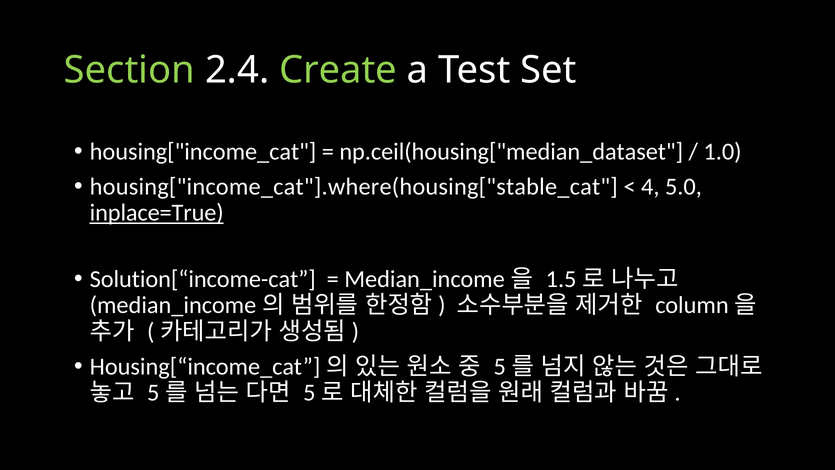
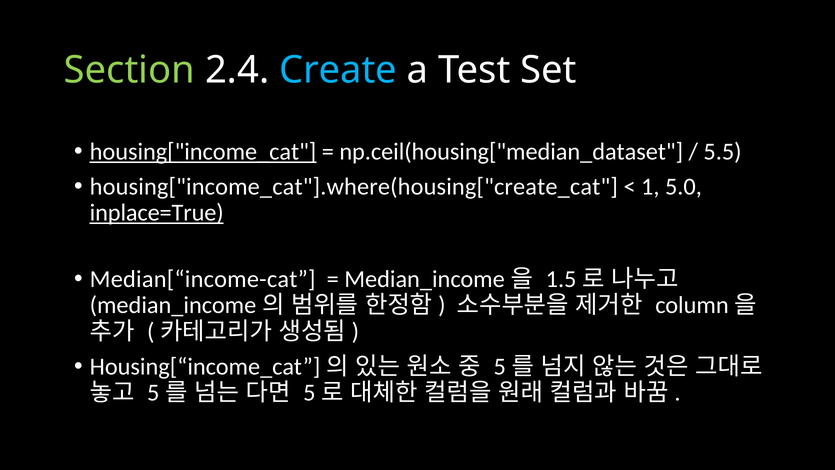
Create colour: light green -> light blue
housing["income_cat underline: none -> present
1.0: 1.0 -> 5.5
housing["income_cat"].where(housing["stable_cat: housing["income_cat"].where(housing["stable_cat -> housing["income_cat"].where(housing["create_cat
4: 4 -> 1
Solution[“income-cat: Solution[“income-cat -> Median[“income-cat
